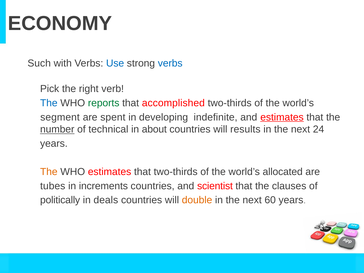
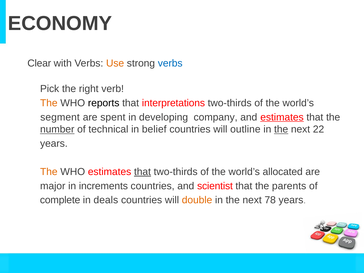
Such: Such -> Clear
Use colour: blue -> orange
The at (49, 103) colour: blue -> orange
reports colour: green -> black
accomplished: accomplished -> interpretations
indefinite: indefinite -> company
about: about -> belief
results: results -> outline
the at (281, 129) underline: none -> present
24: 24 -> 22
that at (142, 172) underline: none -> present
tubes: tubes -> major
clauses: clauses -> parents
politically: politically -> complete
60: 60 -> 78
